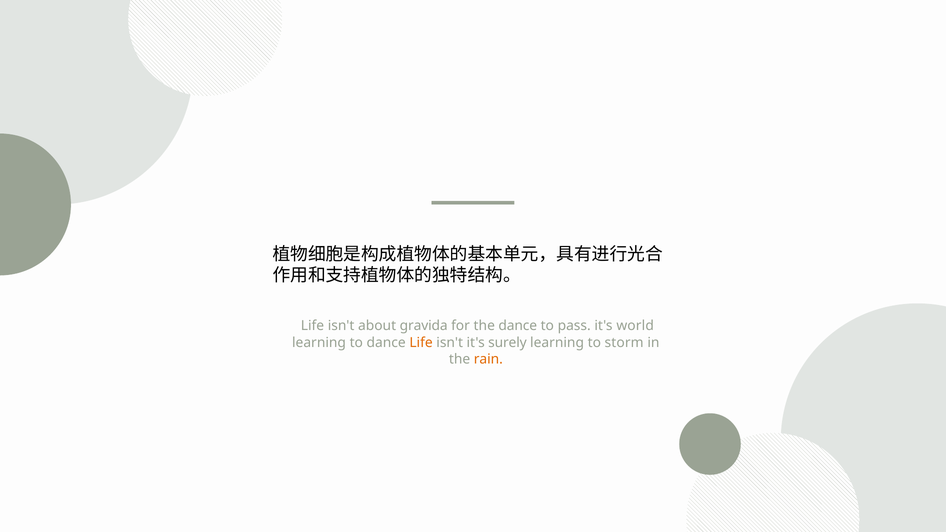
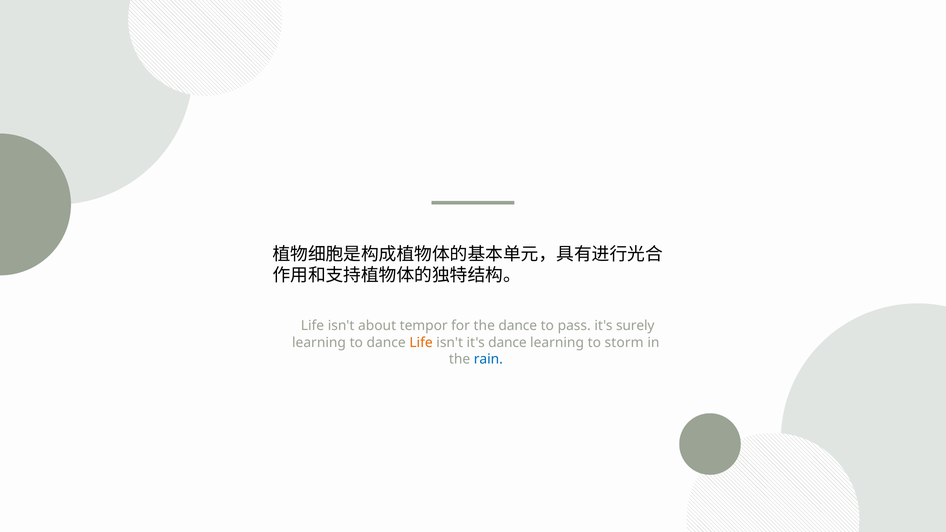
gravida: gravida -> tempor
world: world -> surely
it's surely: surely -> dance
rain colour: orange -> blue
